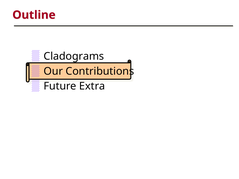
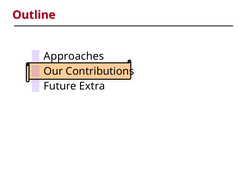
Cladograms: Cladograms -> Approaches
